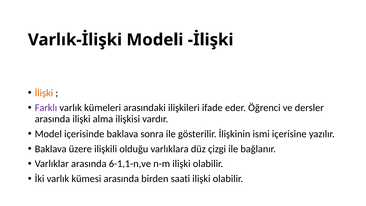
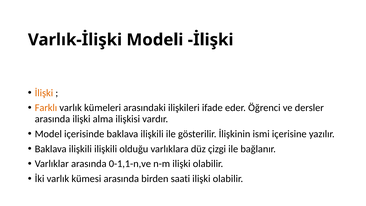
Farklı colour: purple -> orange
içerisinde baklava sonra: sonra -> ilişkili
üzere at (80, 149): üzere -> ilişkili
6-1,1-n,ve: 6-1,1-n,ve -> 0-1,1-n,ve
